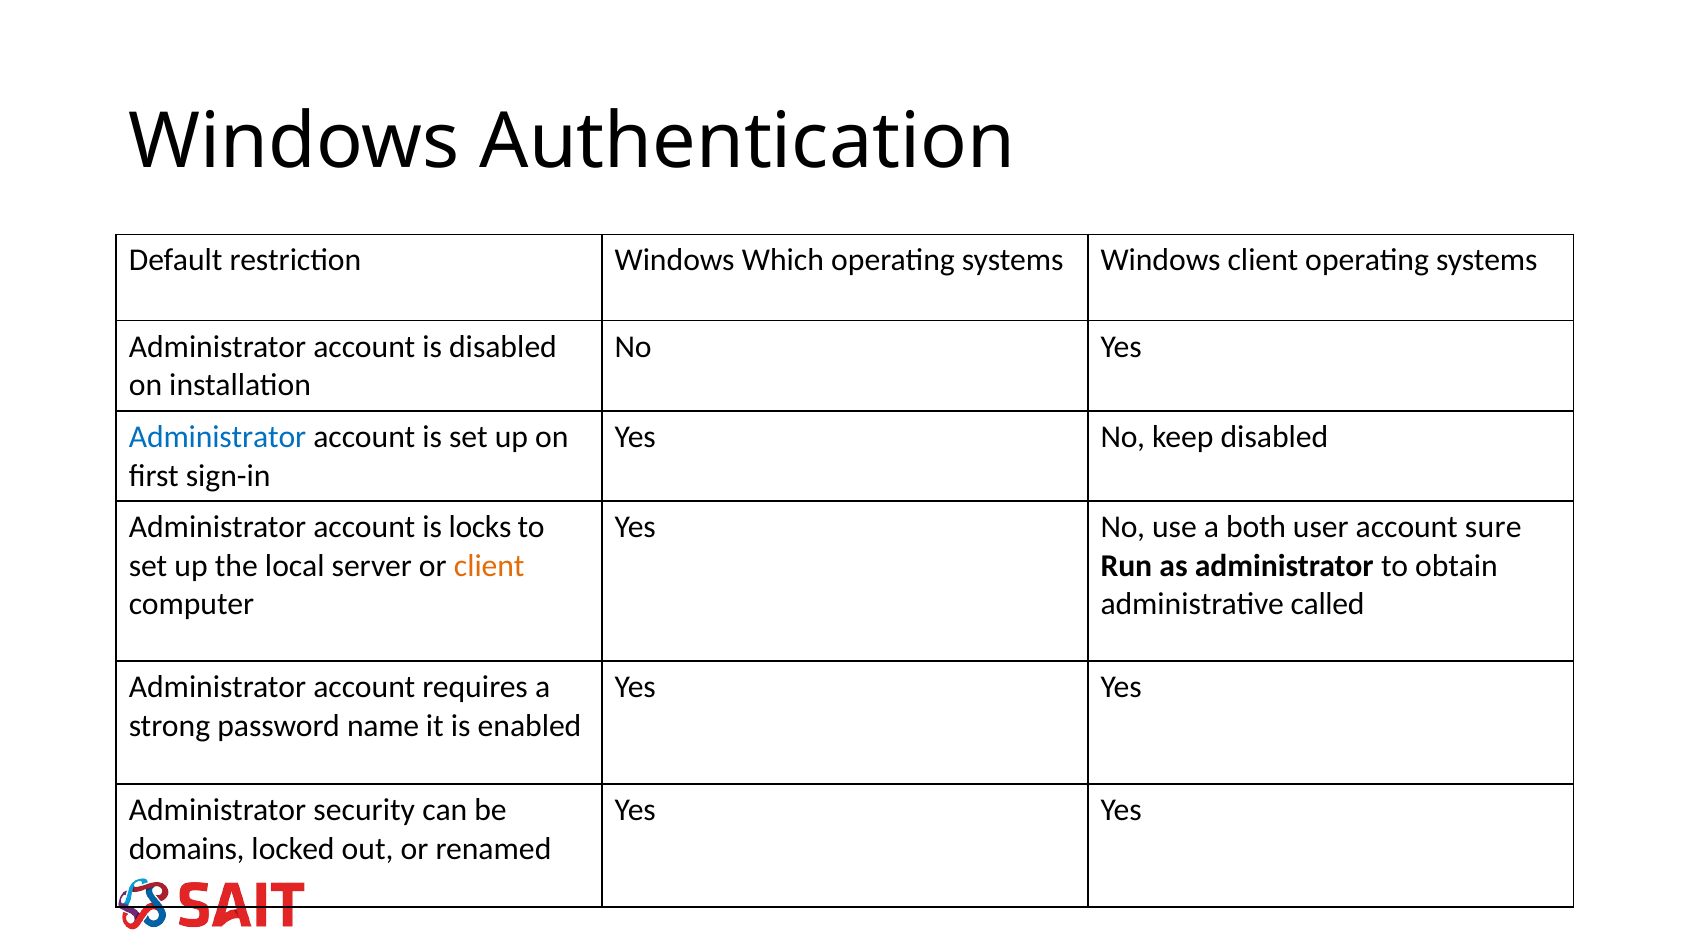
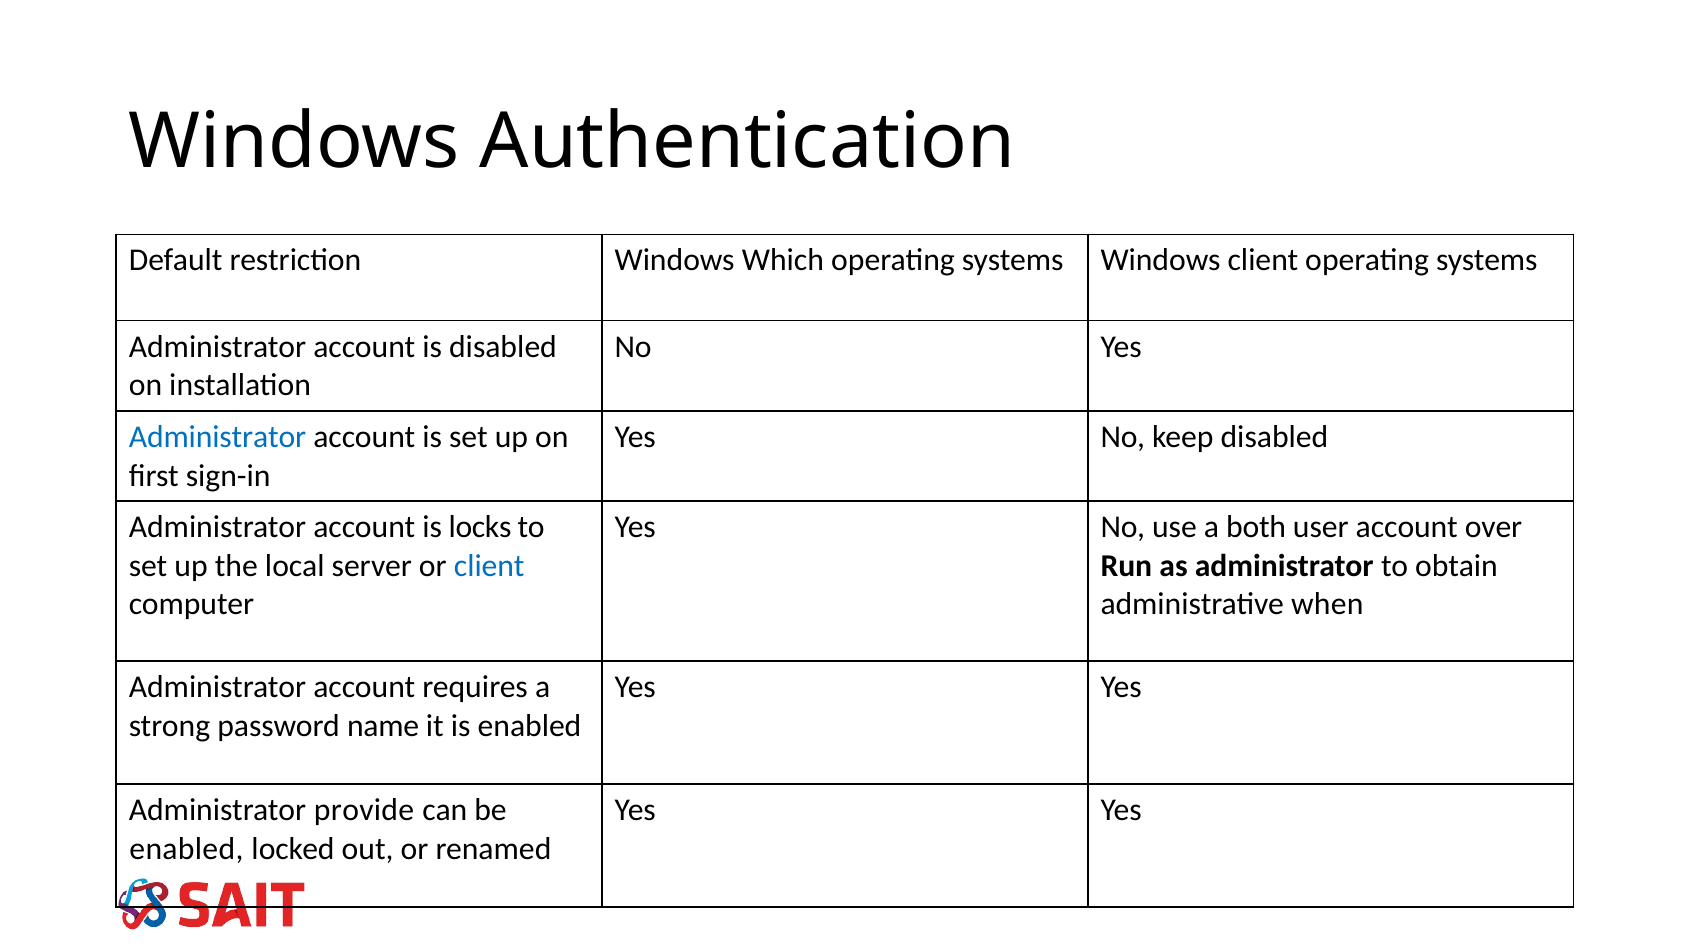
sure: sure -> over
client at (489, 566) colour: orange -> blue
called: called -> when
security: security -> provide
domains at (187, 848): domains -> enabled
